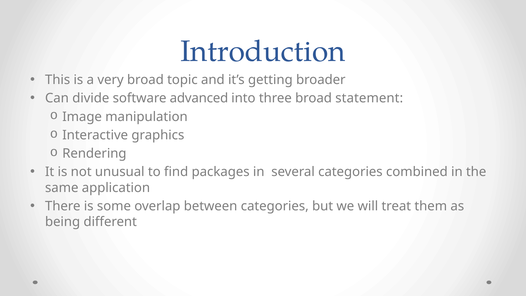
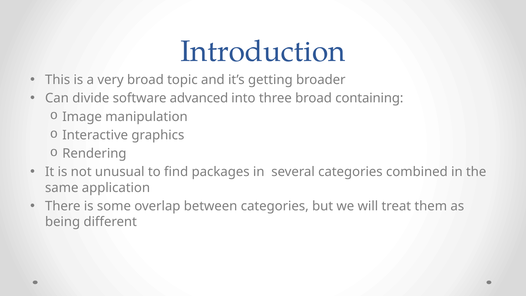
statement: statement -> containing
